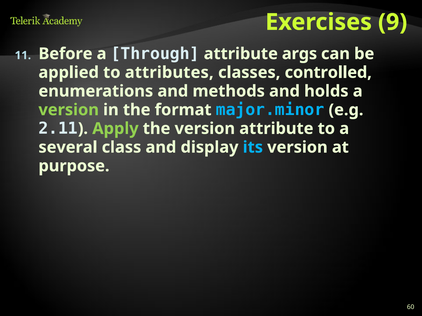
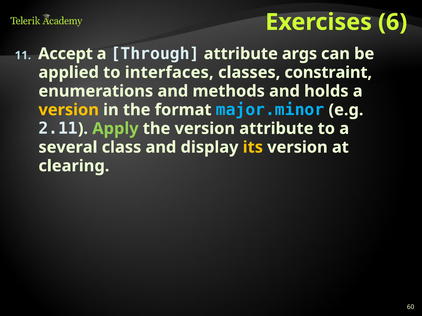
9: 9 -> 6
Before: Before -> Accept
attributes: attributes -> interfaces
controlled: controlled -> constraint
version at (69, 110) colour: light green -> yellow
its colour: light blue -> yellow
purpose: purpose -> clearing
